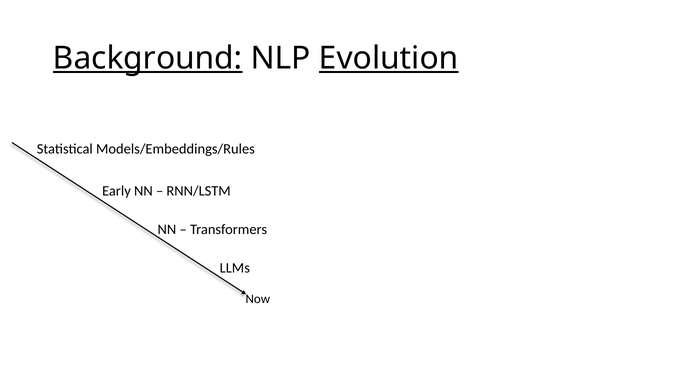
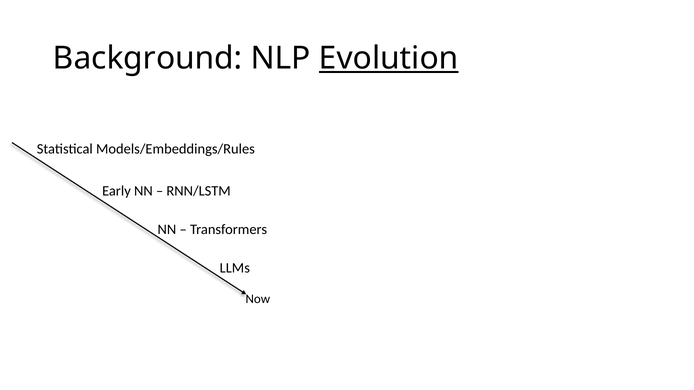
Background underline: present -> none
